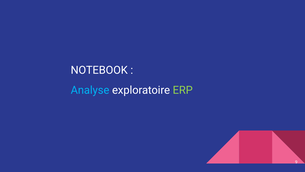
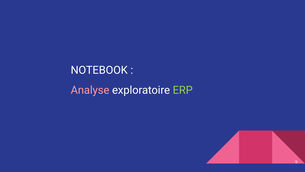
Analyse colour: light blue -> pink
